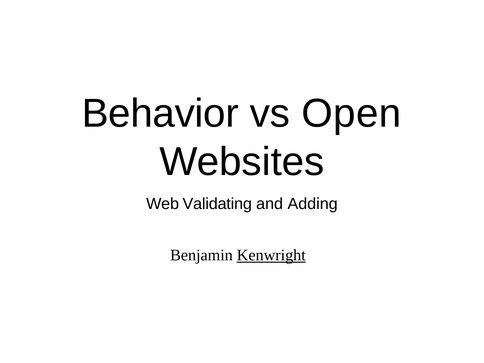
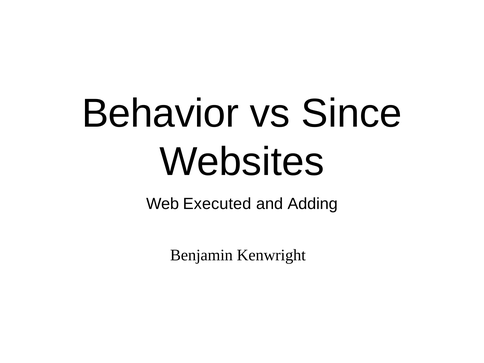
Open: Open -> Since
Validating: Validating -> Executed
Kenwright underline: present -> none
